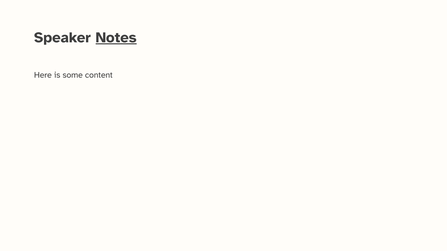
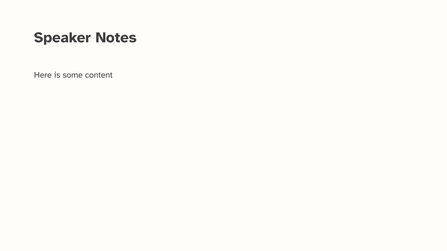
Notes underline: present -> none
